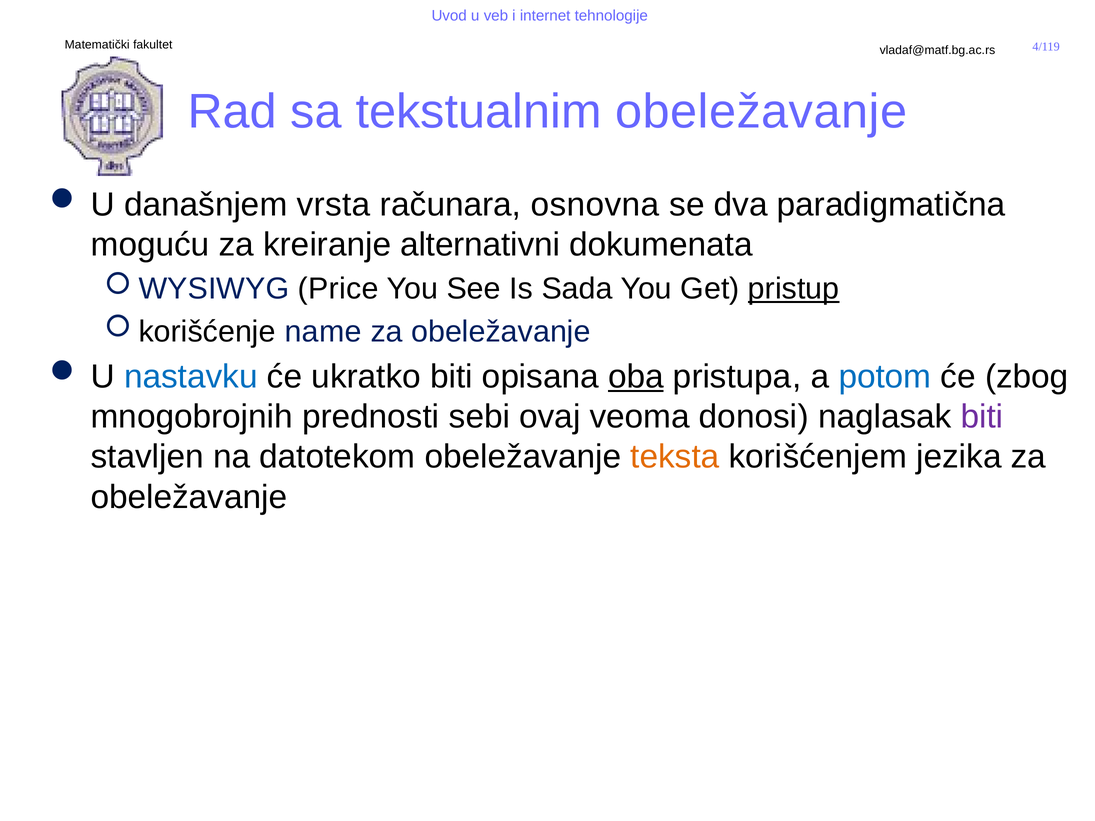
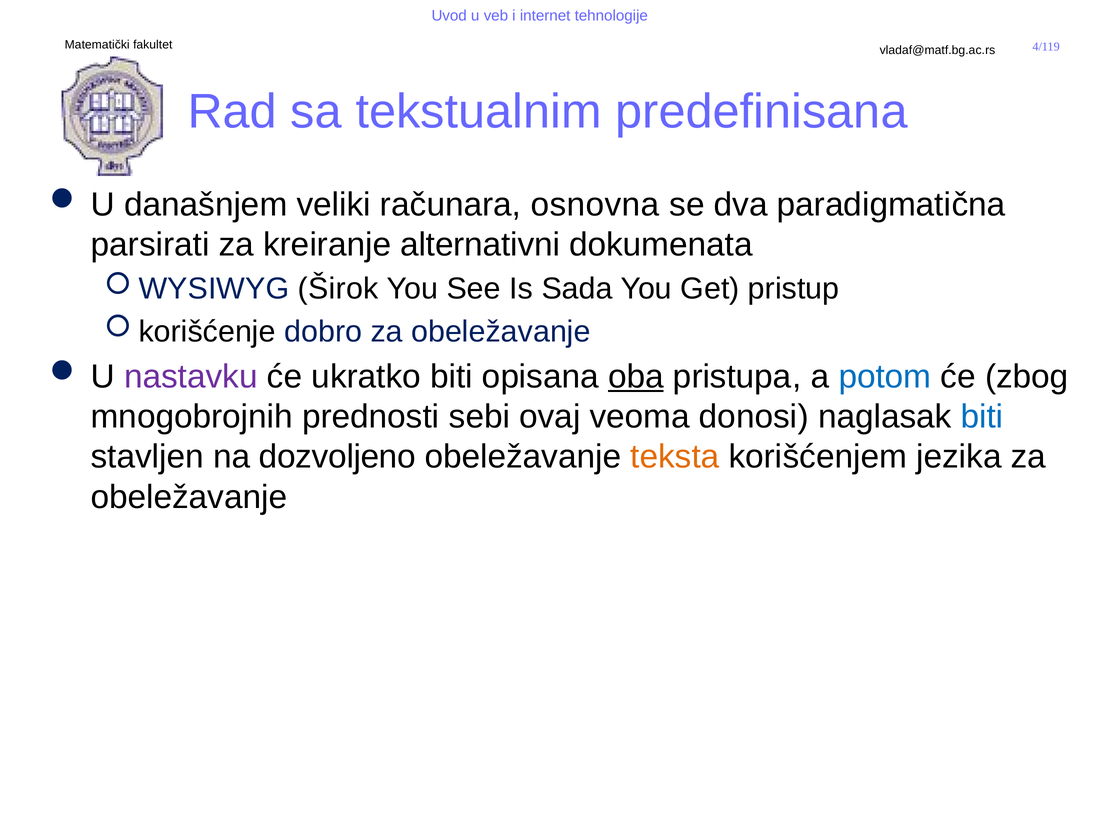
tekstualnim obeležavanje: obeležavanje -> predefinisana
vrsta: vrsta -> veliki
moguću: moguću -> parsirati
Price: Price -> Širok
pristup underline: present -> none
name: name -> dobro
nastavku colour: blue -> purple
biti at (982, 417) colour: purple -> blue
datotekom: datotekom -> dozvoljeno
